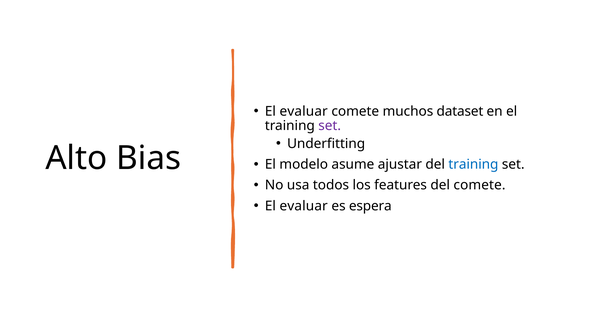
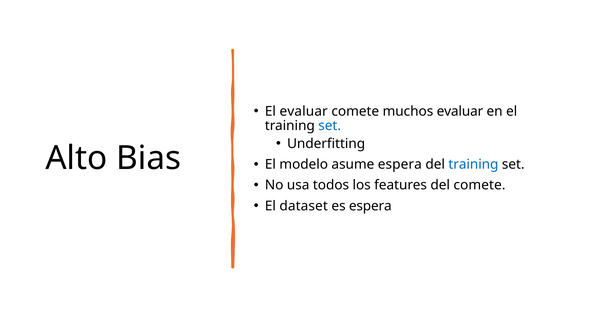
muchos dataset: dataset -> evaluar
set at (330, 126) colour: purple -> blue
asume ajustar: ajustar -> espera
evaluar at (304, 206): evaluar -> dataset
